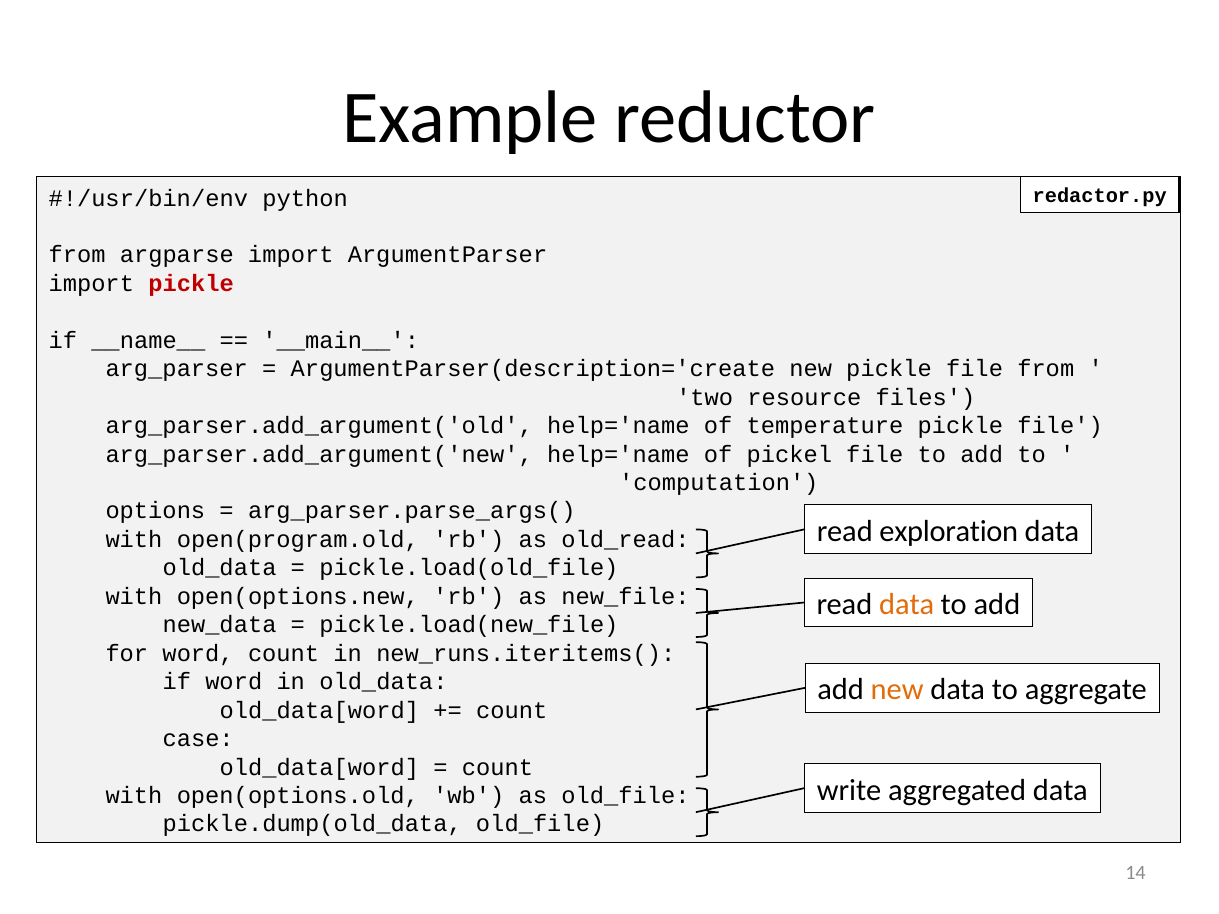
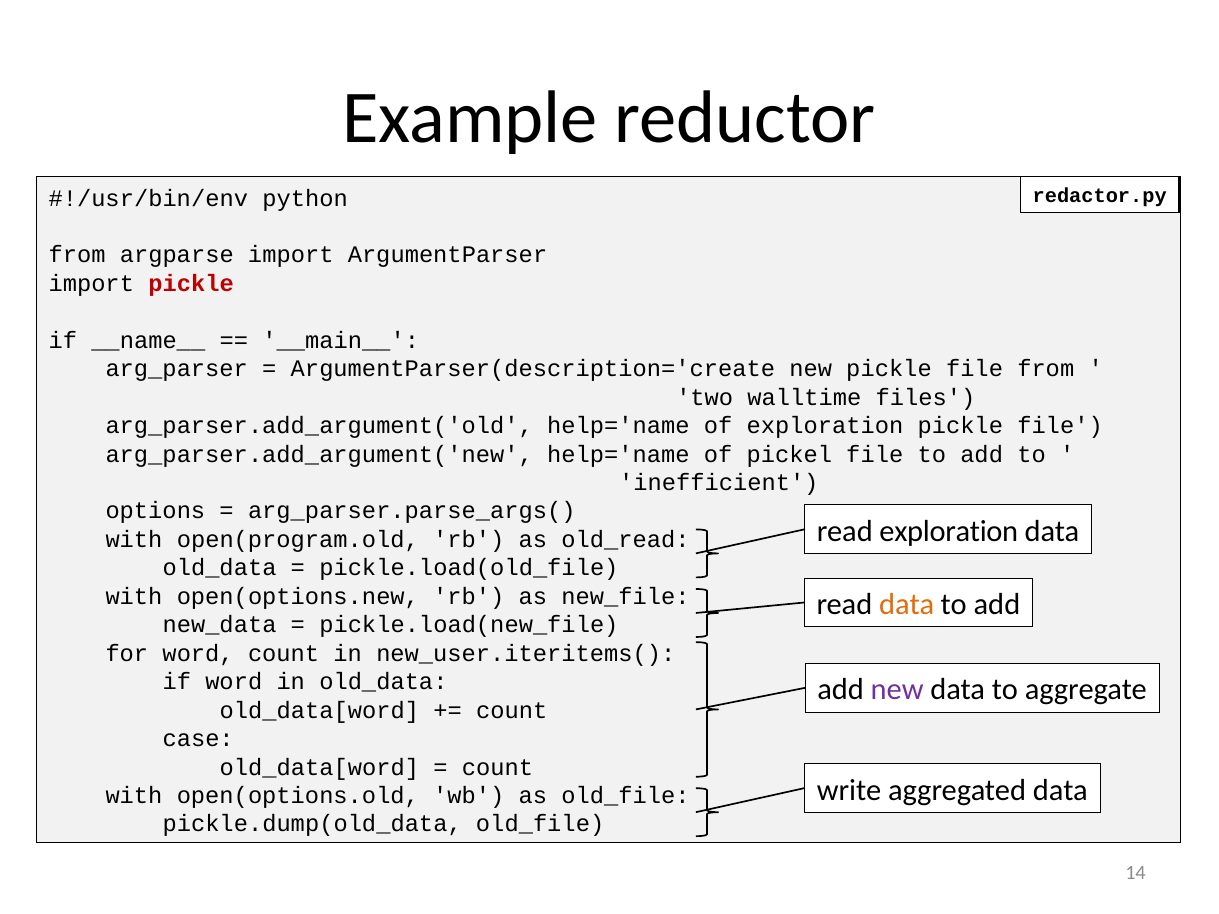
resource: resource -> walltime
of temperature: temperature -> exploration
computation: computation -> inefficient
new_runs.iteritems(: new_runs.iteritems( -> new_user.iteritems(
new at (897, 690) colour: orange -> purple
